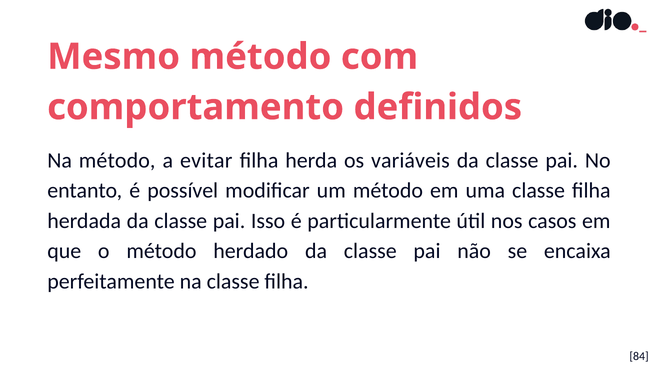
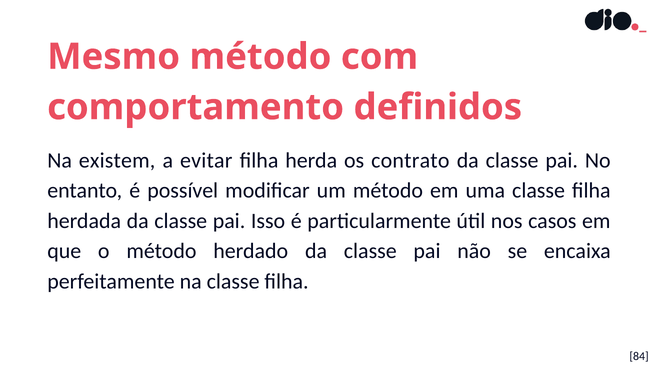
Na método: método -> existem
variáveis: variáveis -> contrato
